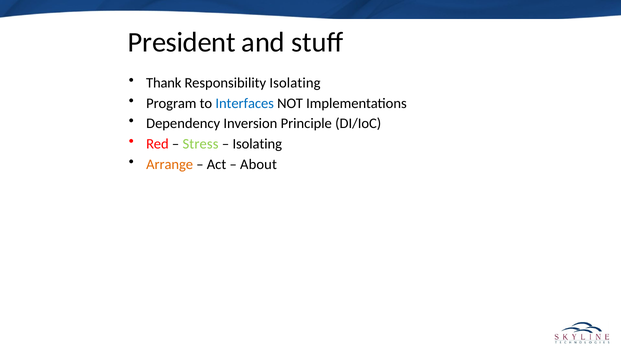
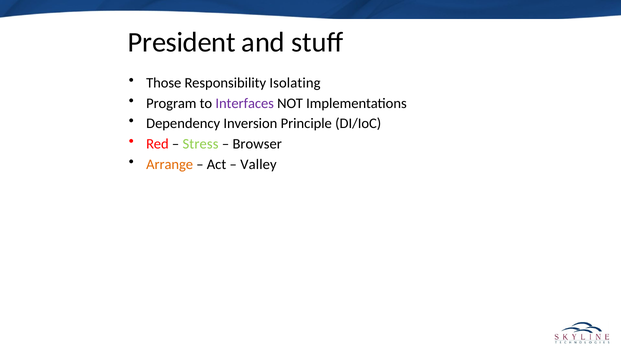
Thank: Thank -> Those
Interfaces colour: blue -> purple
Isolating at (257, 144): Isolating -> Browser
About: About -> Valley
